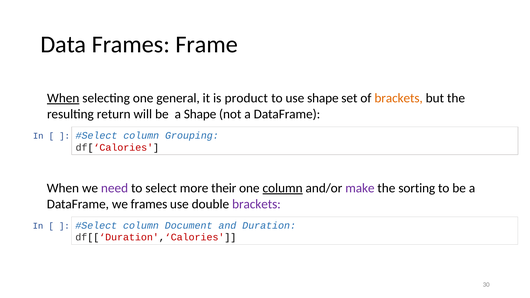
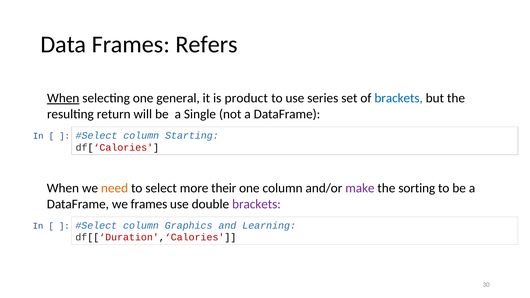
Frame: Frame -> Refers
use shape: shape -> series
brackets at (399, 98) colour: orange -> blue
a Shape: Shape -> Single
Grouping: Grouping -> Starting
need colour: purple -> orange
column at (283, 188) underline: present -> none
Document: Document -> Graphics
Duration: Duration -> Learning
